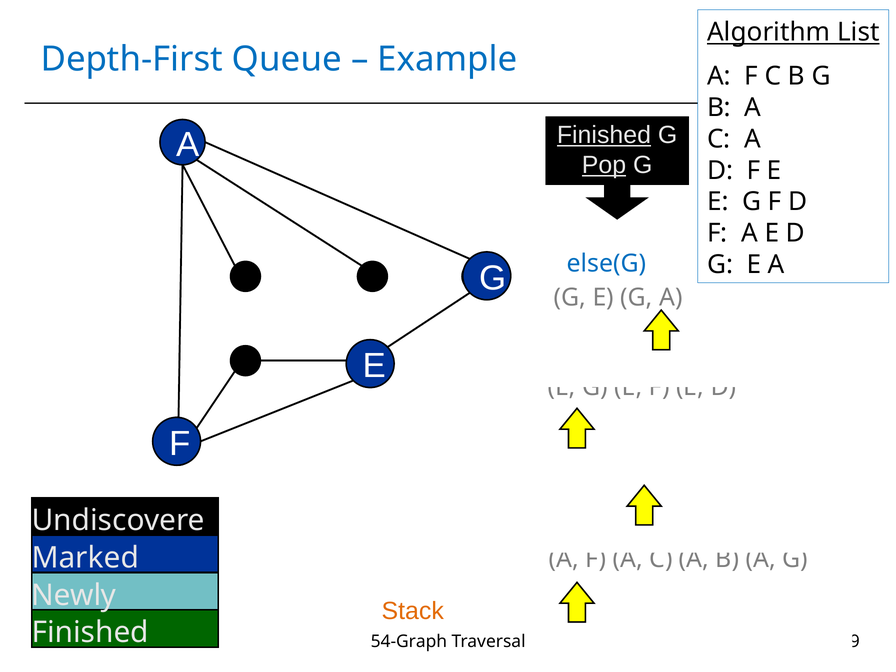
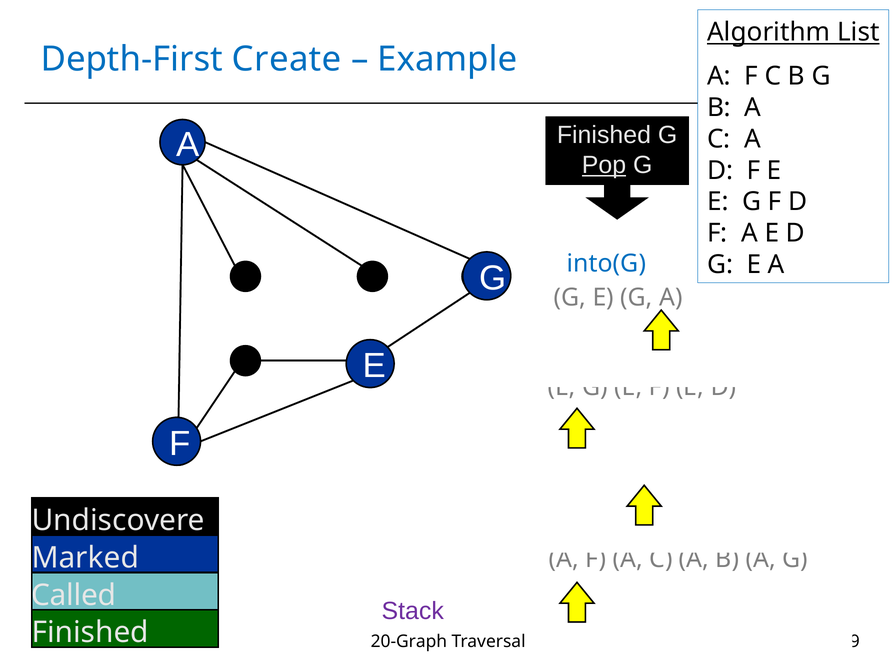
Queue: Queue -> Create
Finished at (604, 135) underline: present -> none
else(G: else(G -> into(G
Newly: Newly -> Called
Stack colour: orange -> purple
54-Graph: 54-Graph -> 20-Graph
